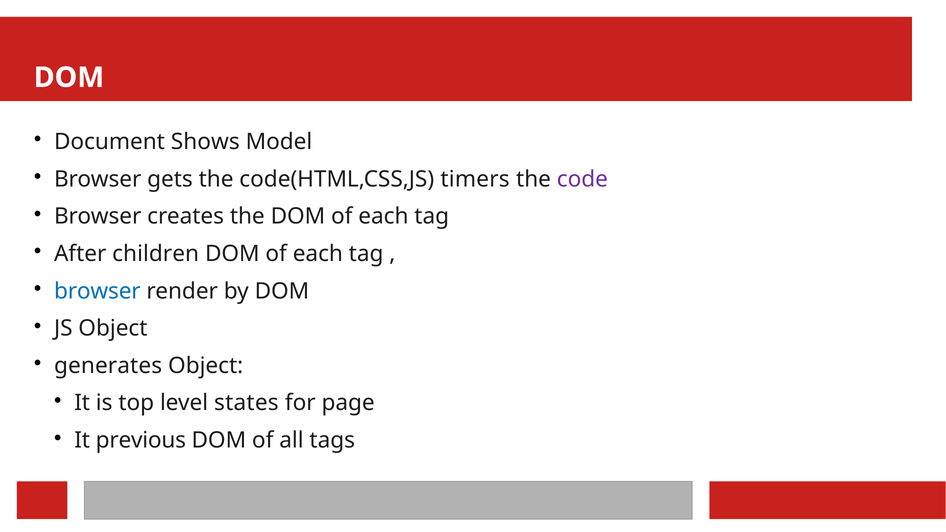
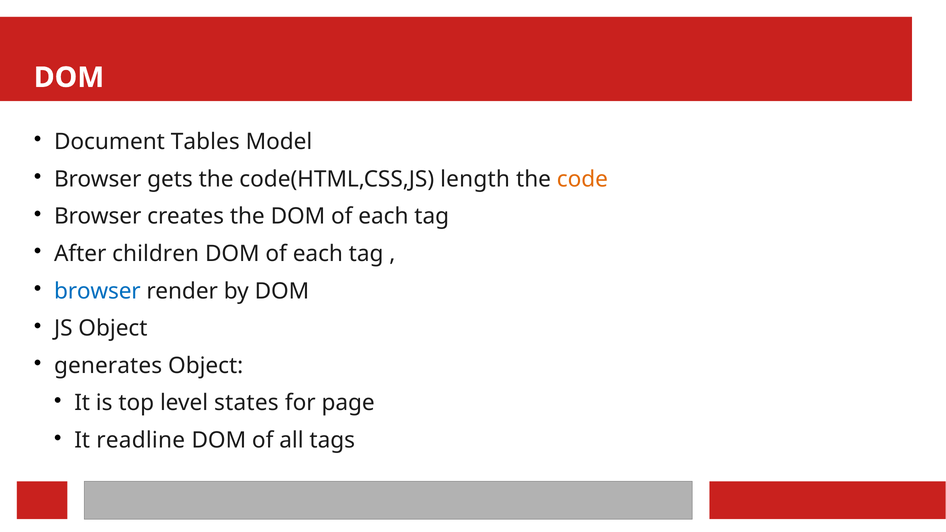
Shows: Shows -> Tables
timers: timers -> length
code colour: purple -> orange
previous: previous -> readline
